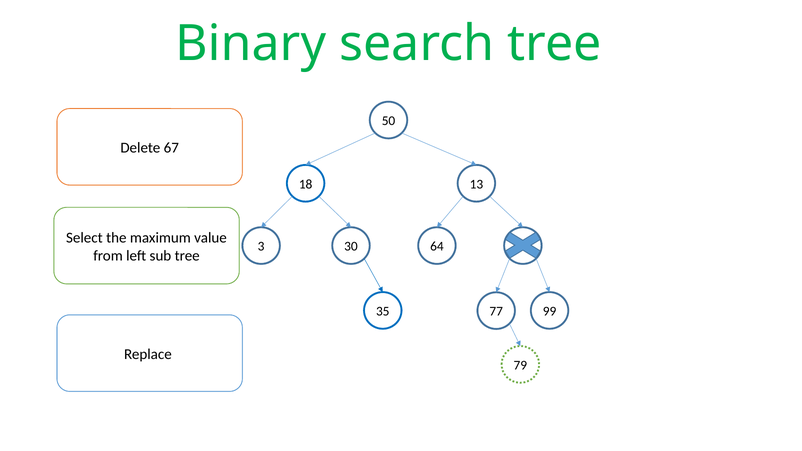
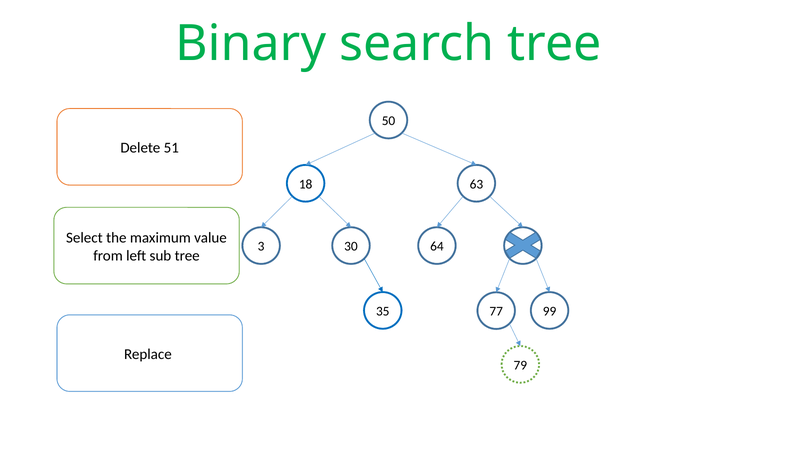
67: 67 -> 51
13: 13 -> 63
